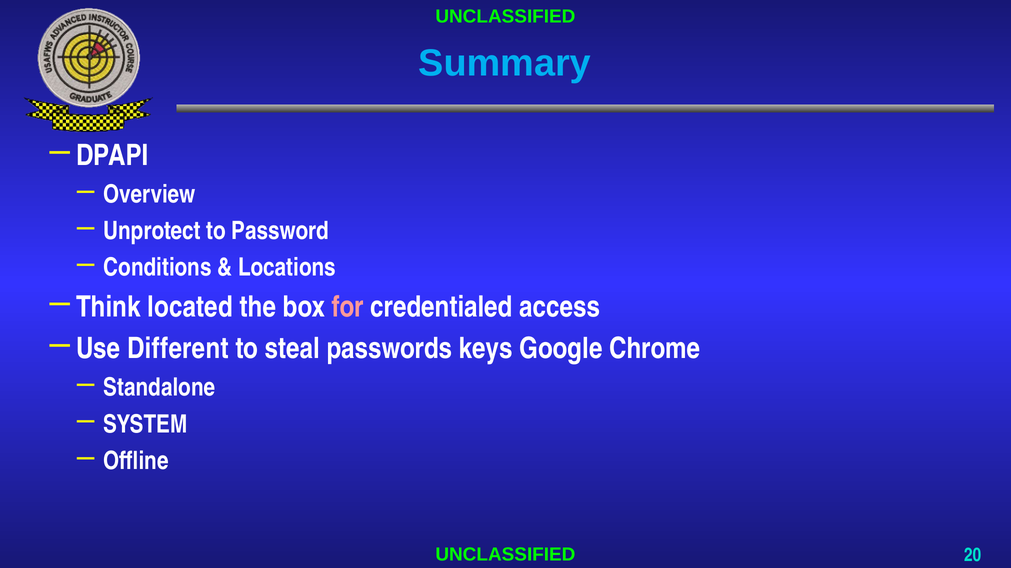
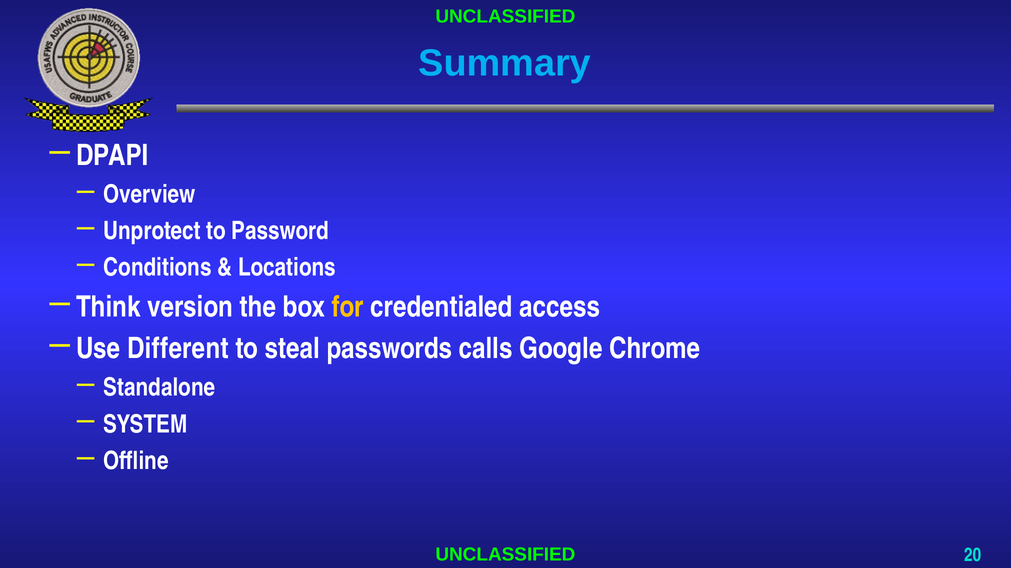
located: located -> version
for colour: pink -> yellow
keys: keys -> calls
